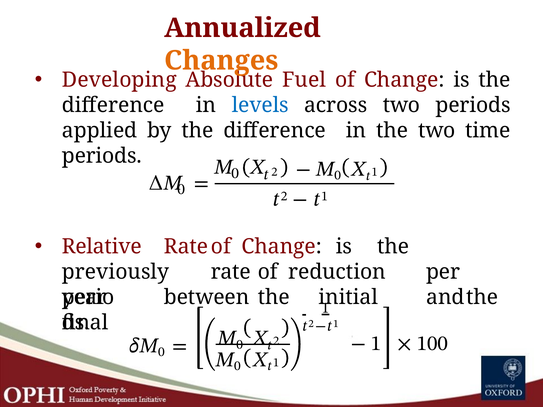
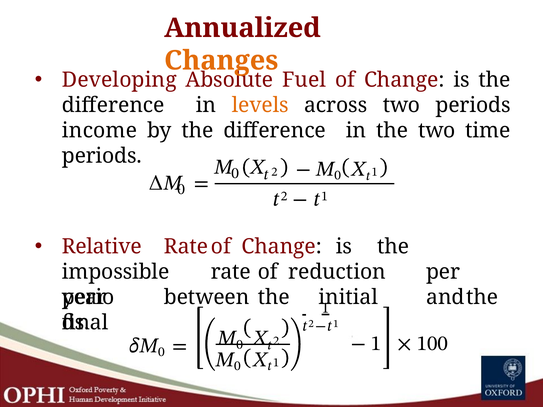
levels colour: blue -> orange
applied: applied -> income
previously: previously -> impossible
